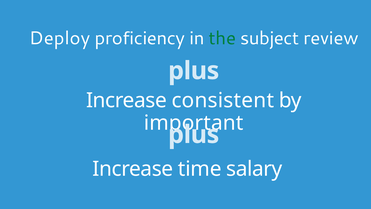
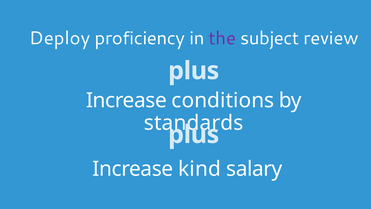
the colour: green -> purple
consistent: consistent -> conditions
important: important -> standards
time: time -> kind
